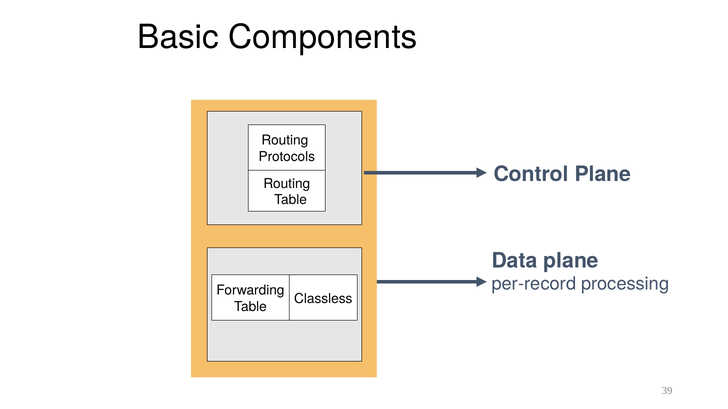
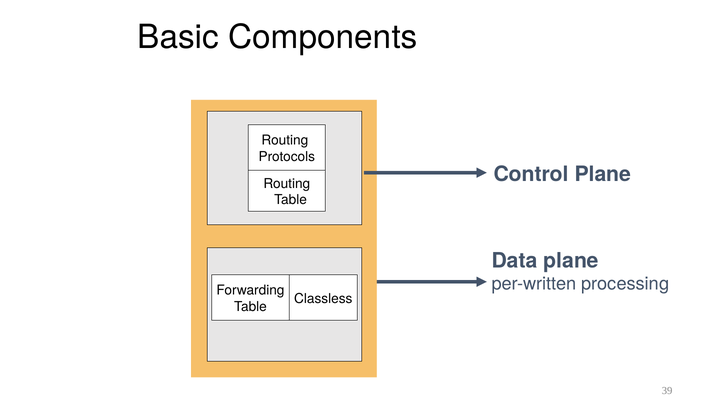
per-record: per-record -> per-written
